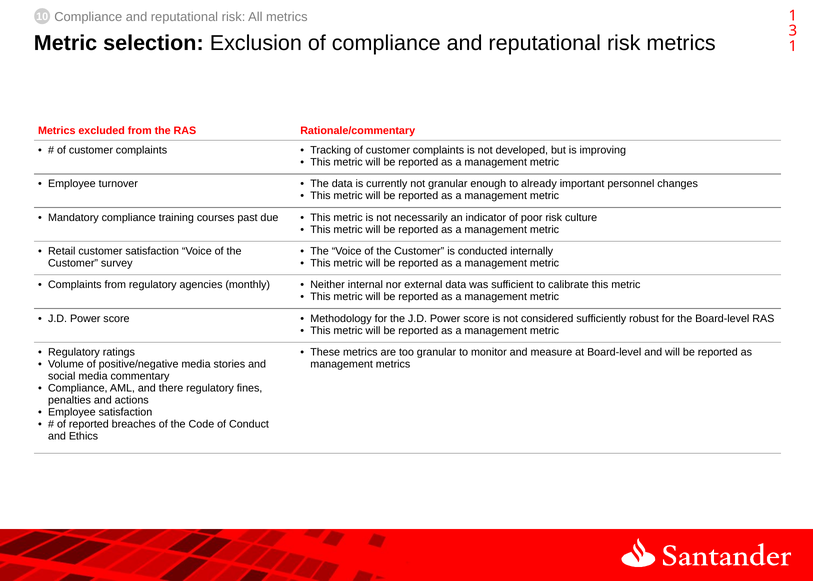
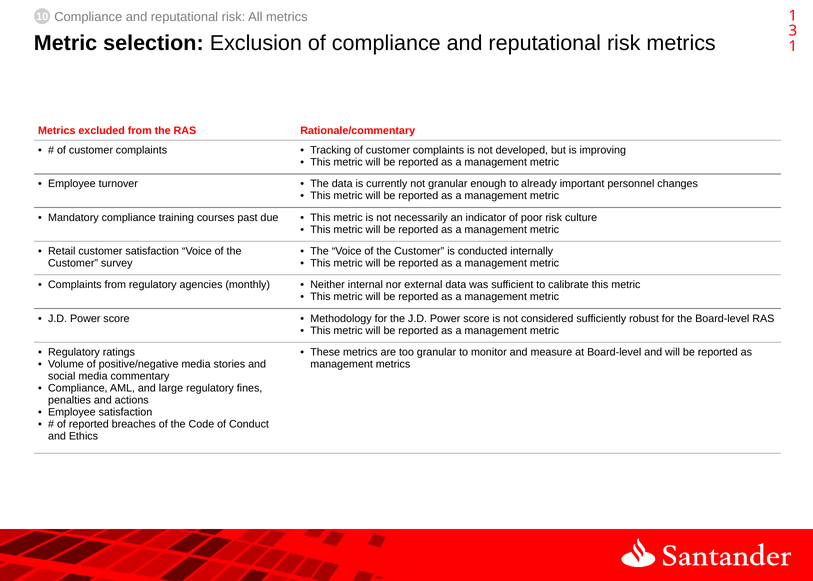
there: there -> large
